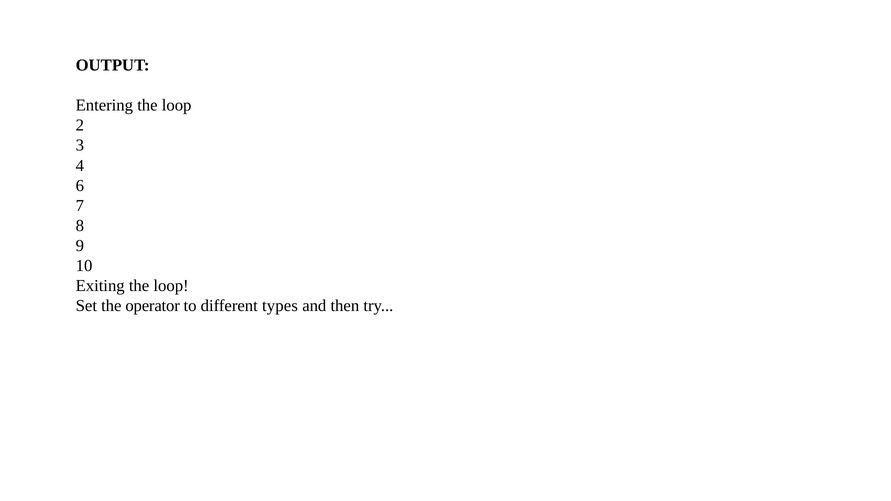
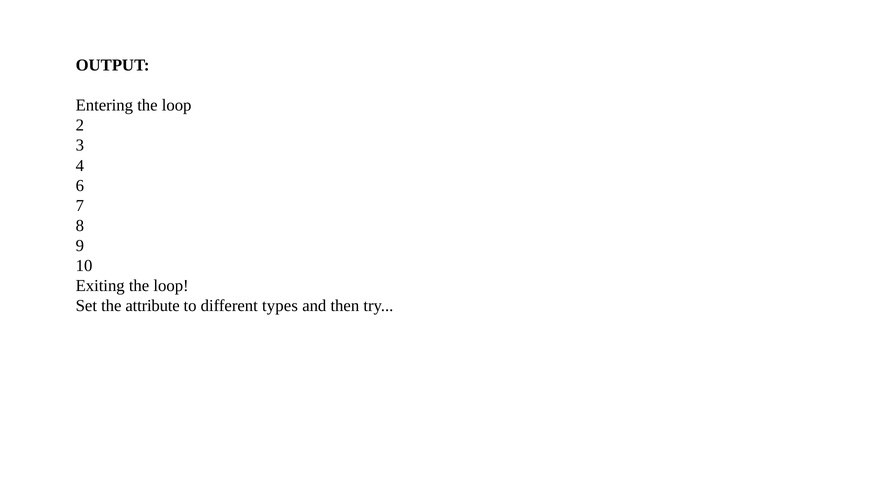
operator: operator -> attribute
